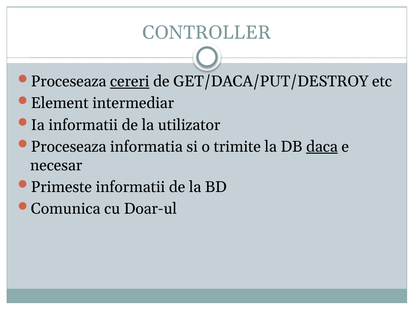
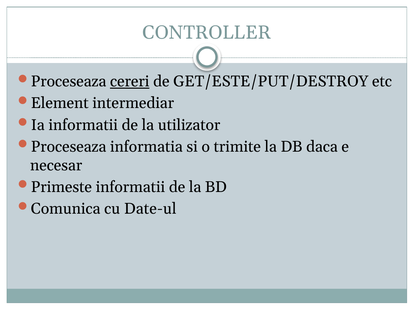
GET/DACA/PUT/DESTROY: GET/DACA/PUT/DESTROY -> GET/ESTE/PUT/DESTROY
daca underline: present -> none
Doar-ul: Doar-ul -> Date-ul
